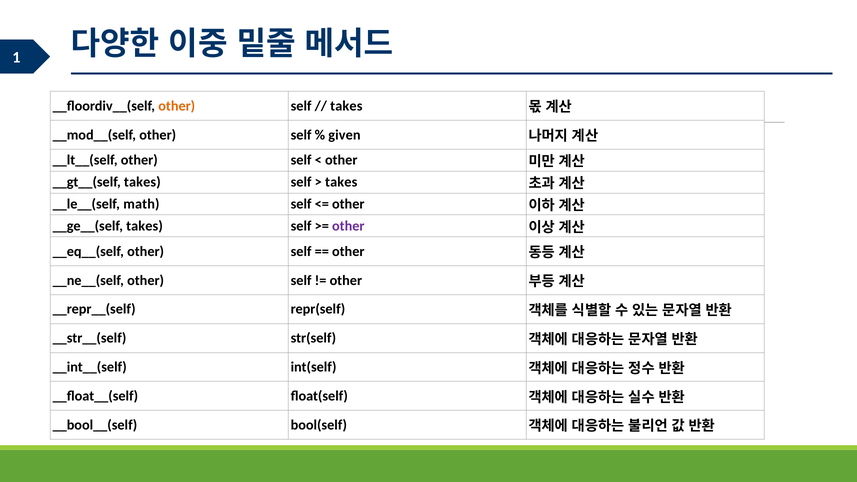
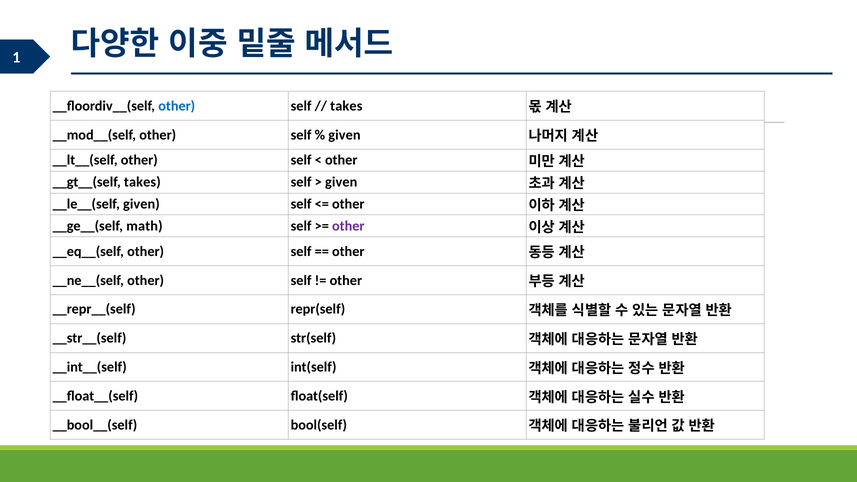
other at (177, 106) colour: orange -> blue
takes at (341, 182): takes -> given
math at (141, 204): math -> given
takes at (144, 226): takes -> math
